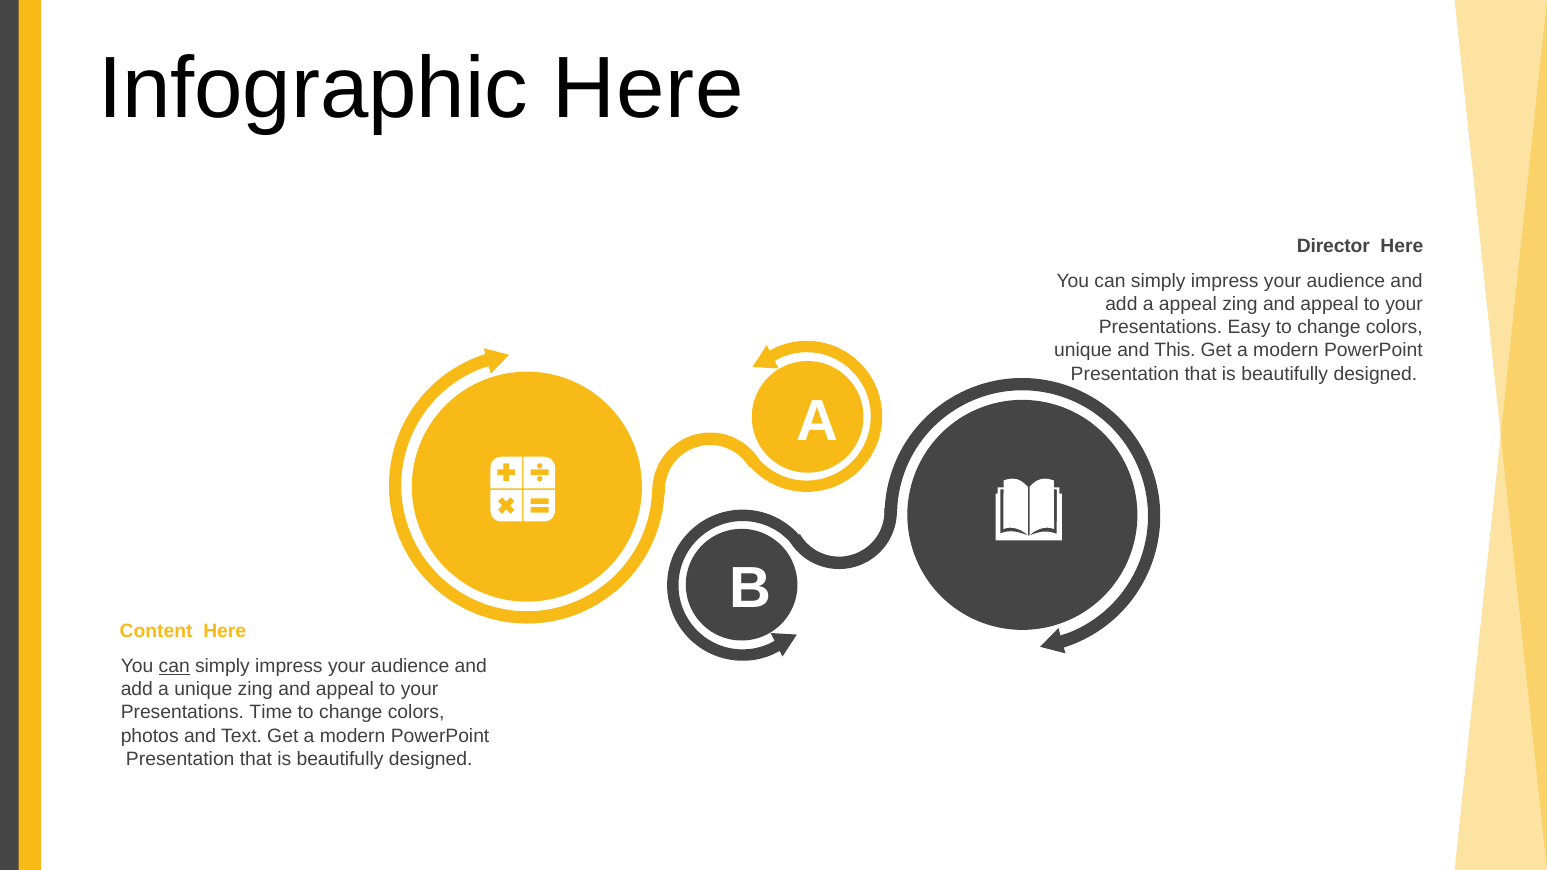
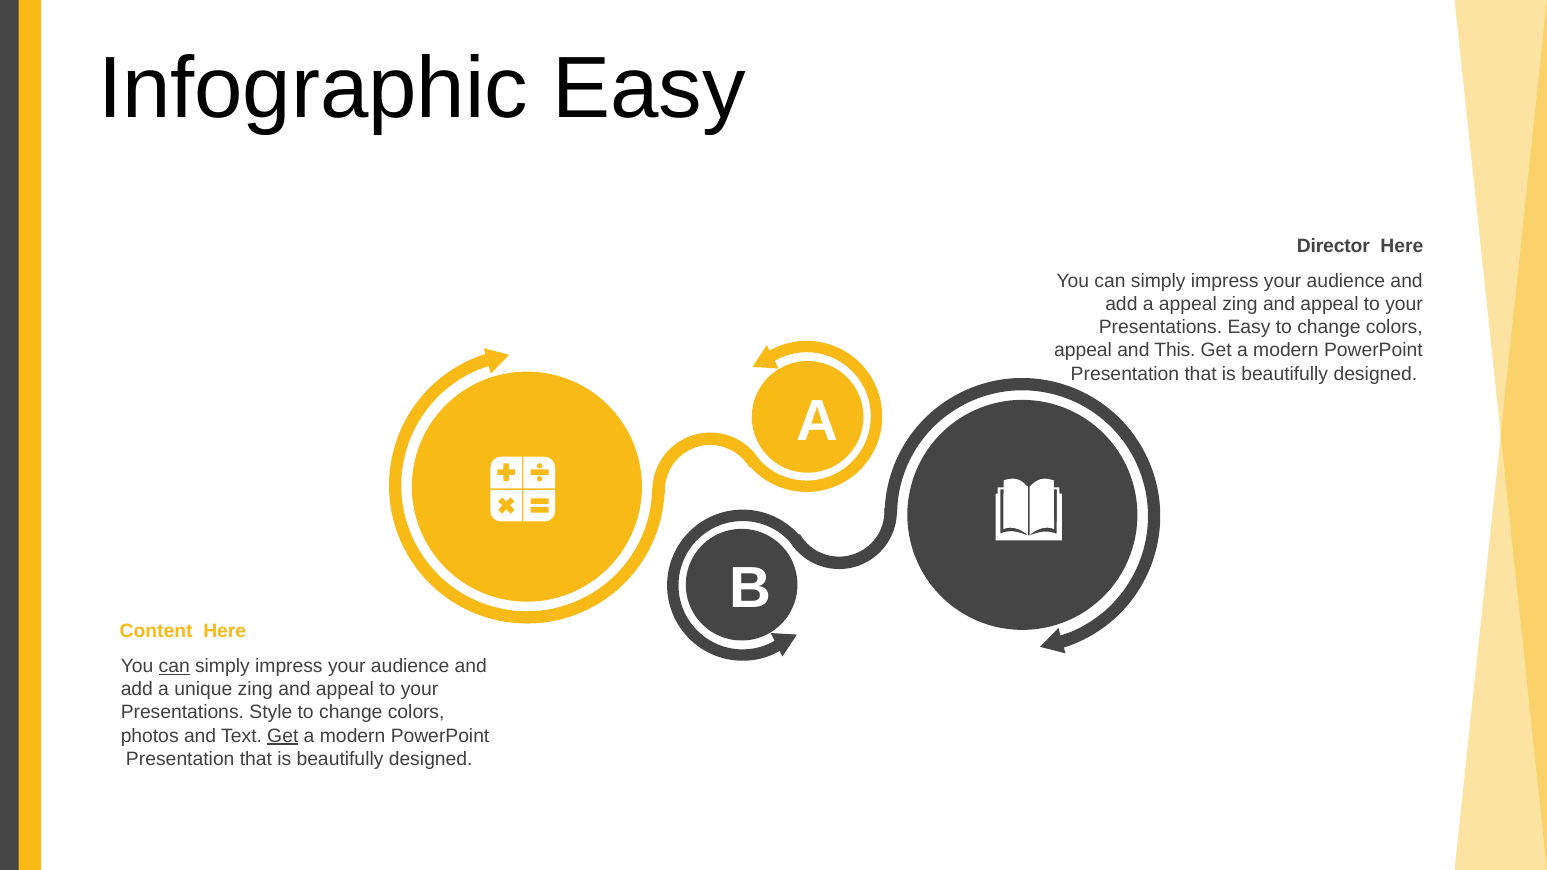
Infographic Here: Here -> Easy
unique at (1083, 351): unique -> appeal
Time: Time -> Style
Get at (283, 736) underline: none -> present
